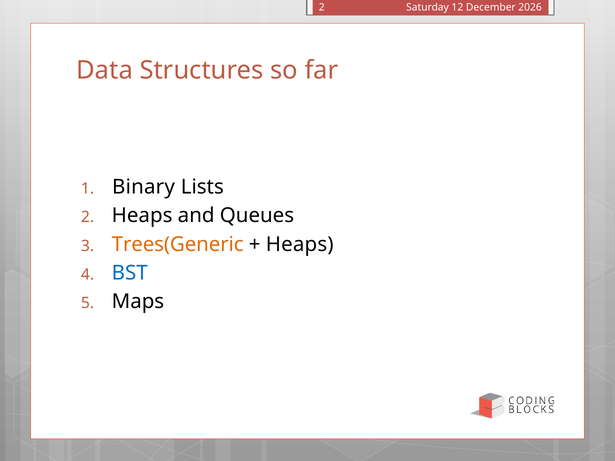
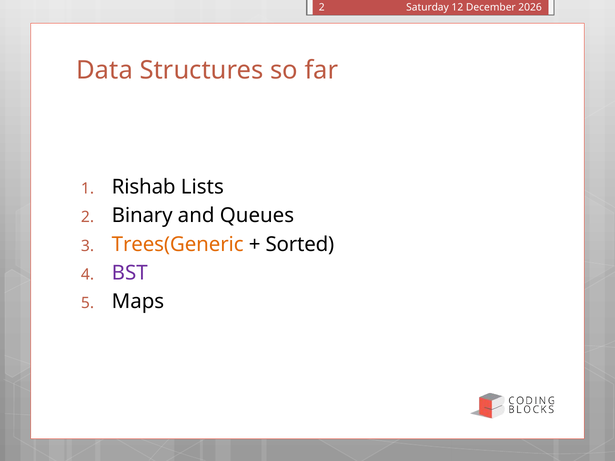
Binary: Binary -> Rishab
2 Heaps: Heaps -> Binary
Heaps at (300, 244): Heaps -> Sorted
BST colour: blue -> purple
